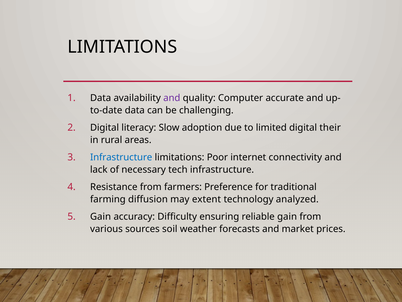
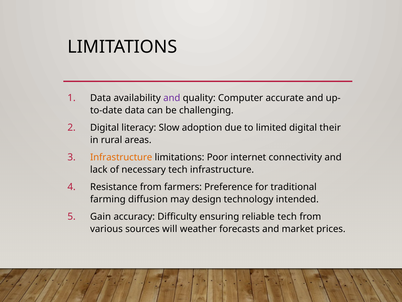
Infrastructure at (121, 157) colour: blue -> orange
extent: extent -> design
analyzed: analyzed -> intended
reliable gain: gain -> tech
soil: soil -> will
